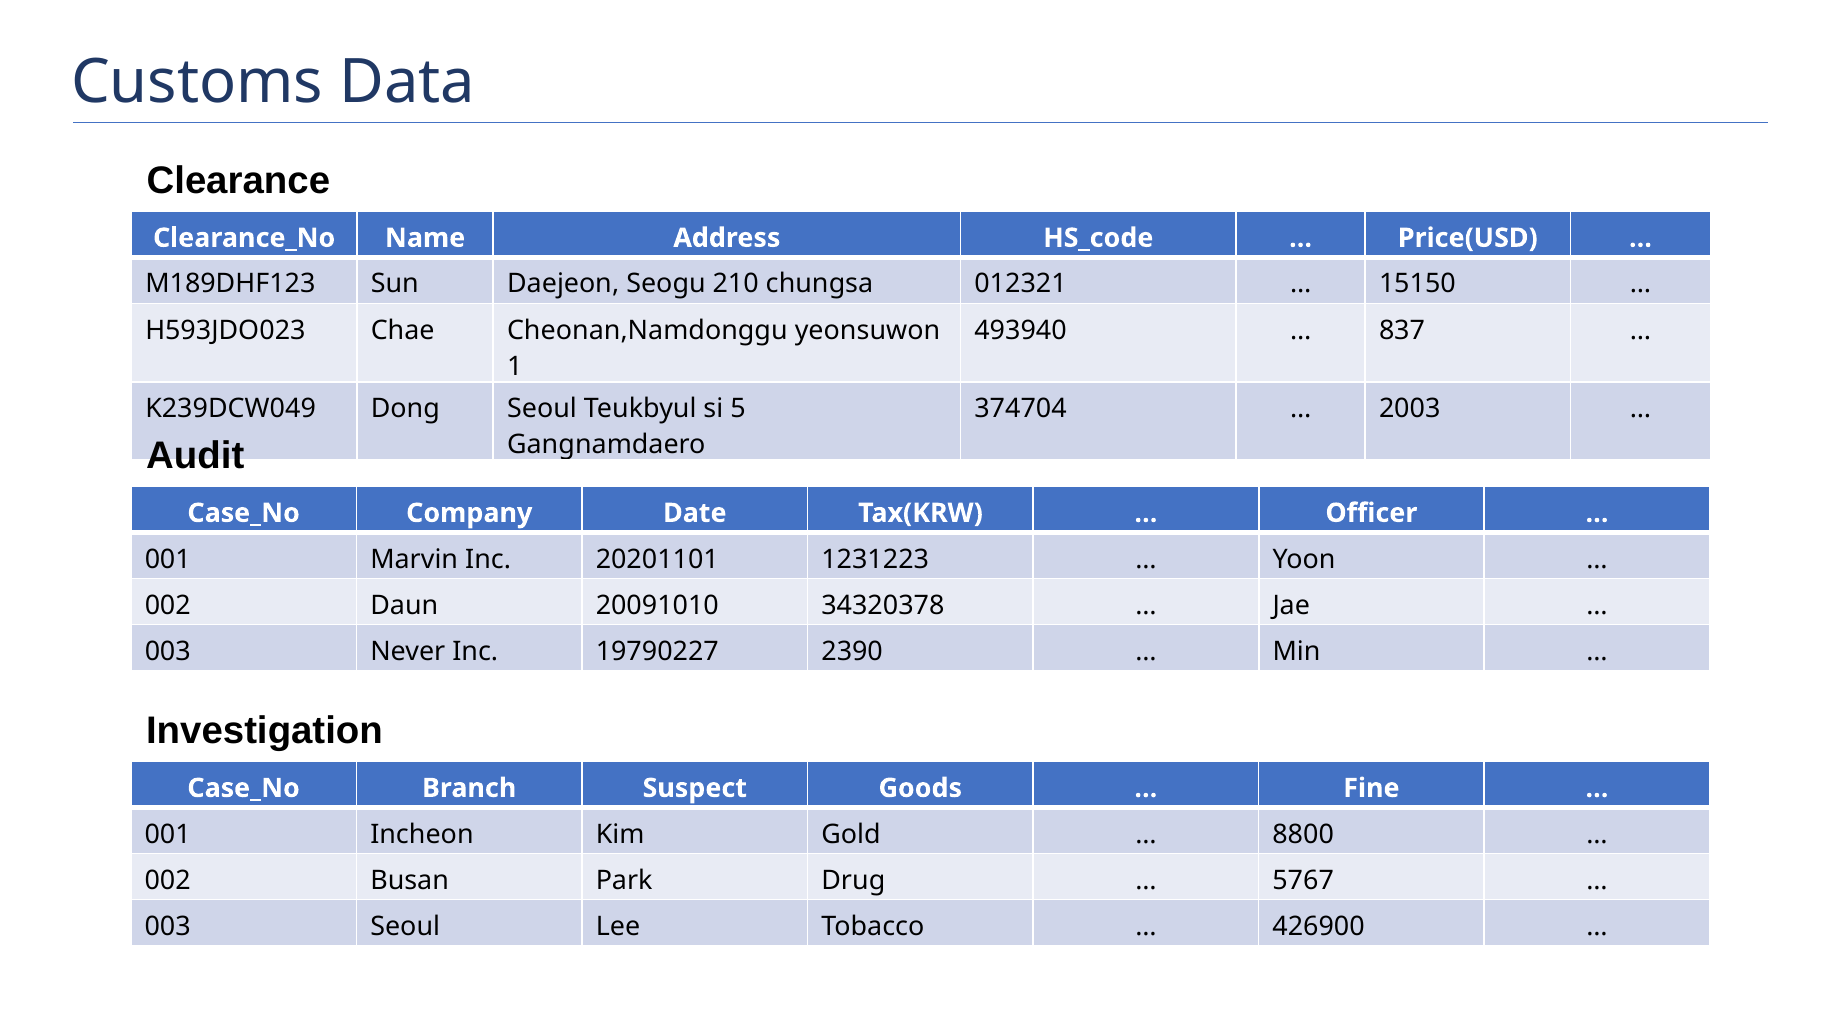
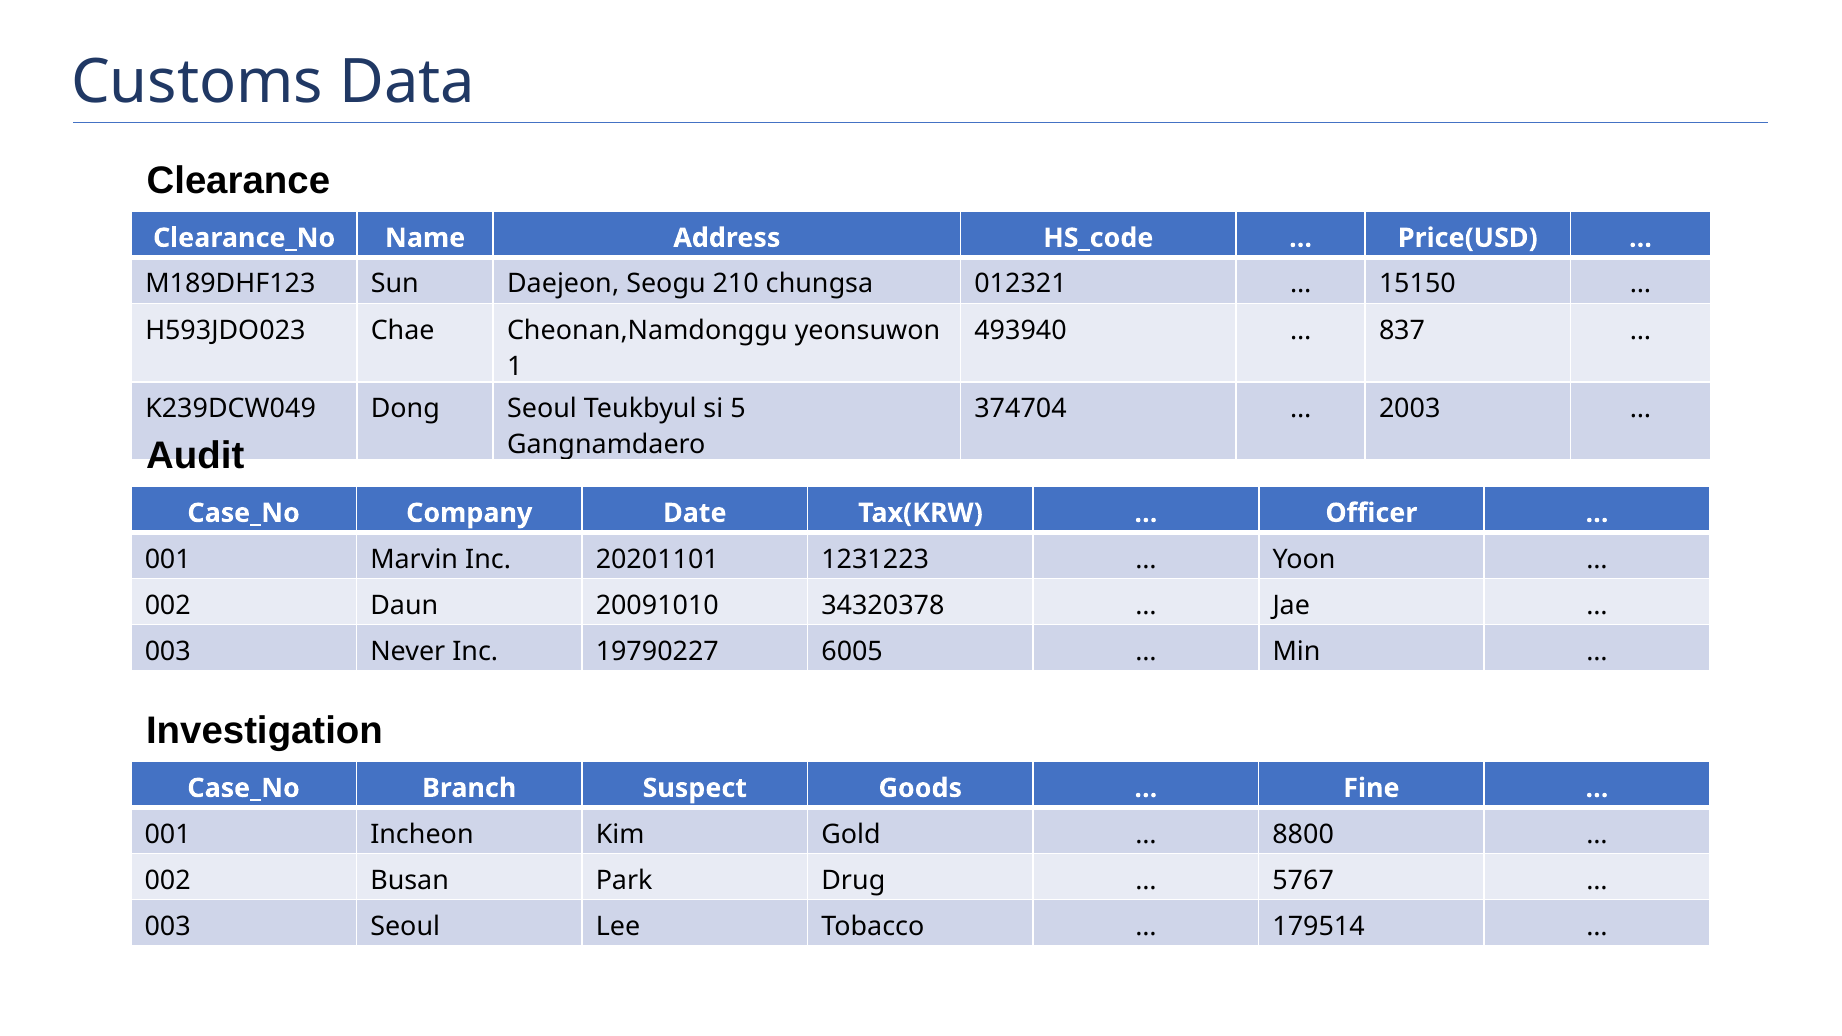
2390: 2390 -> 6005
426900: 426900 -> 179514
